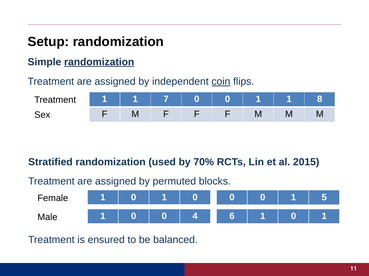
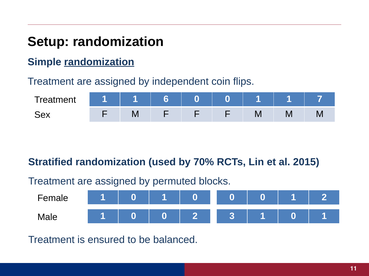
coin underline: present -> none
7: 7 -> 6
8: 8 -> 7
1 5: 5 -> 2
0 4: 4 -> 2
6: 6 -> 3
